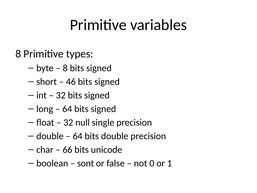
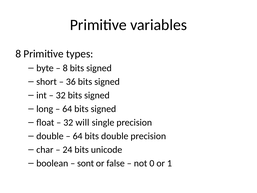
46: 46 -> 36
null: null -> will
66: 66 -> 24
